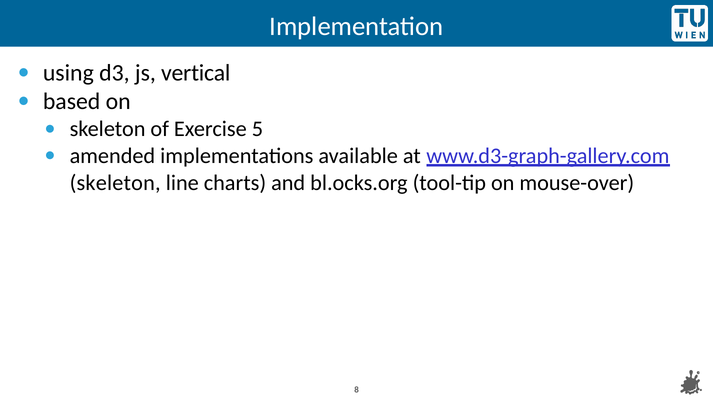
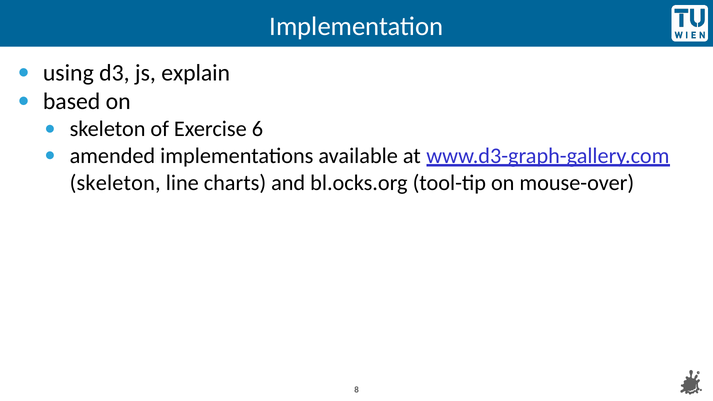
vertical: vertical -> explain
5: 5 -> 6
